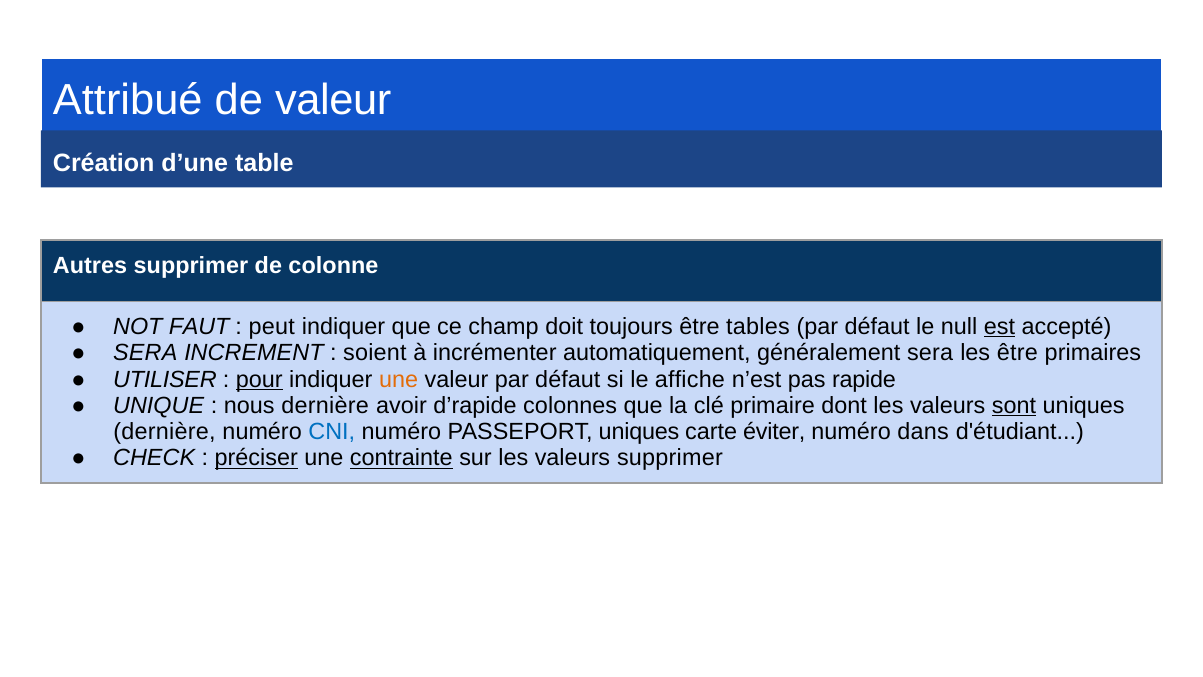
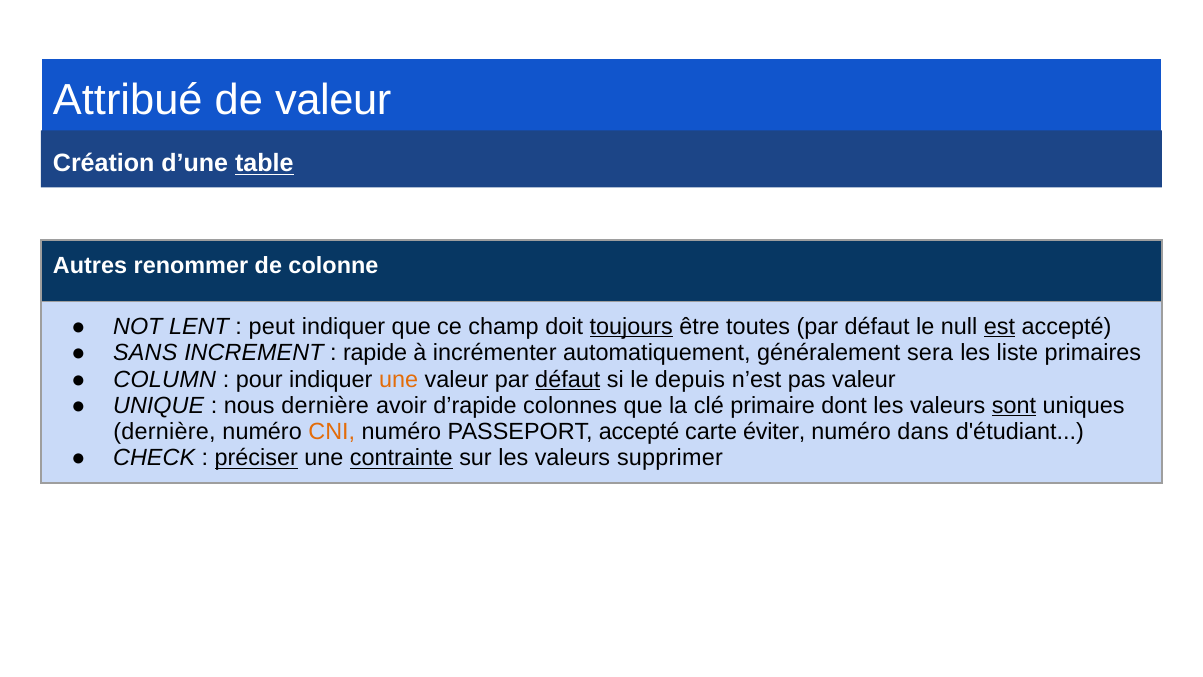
table underline: none -> present
Autres supprimer: supprimer -> renommer
FAUT: FAUT -> LENT
toujours underline: none -> present
tables: tables -> toutes
SERA at (145, 353): SERA -> SANS
soient: soient -> rapide
les être: être -> liste
UTILISER: UTILISER -> COLUMN
pour underline: present -> none
défaut at (568, 379) underline: none -> present
affiche: affiche -> depuis
pas rapide: rapide -> valeur
CNI colour: blue -> orange
PASSEPORT uniques: uniques -> accepté
